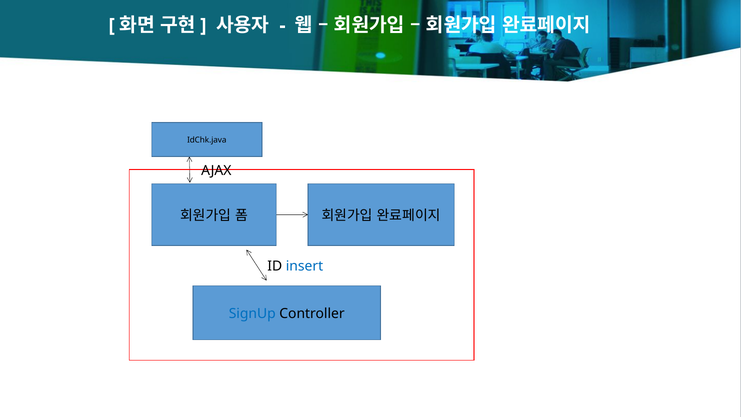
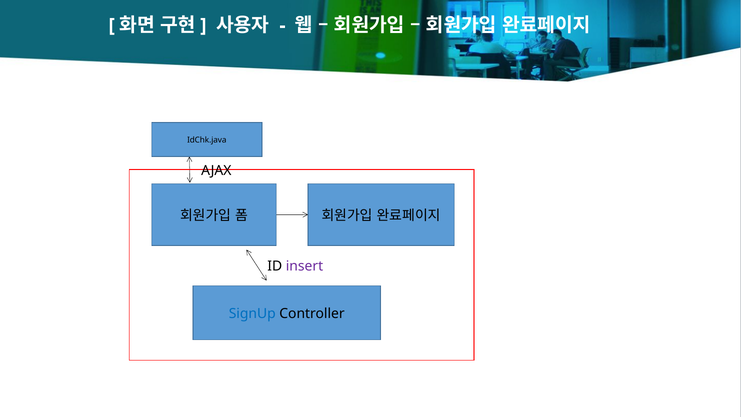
insert colour: blue -> purple
